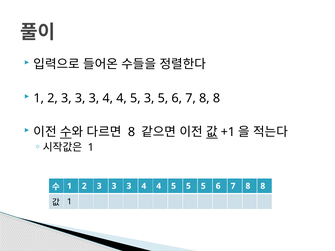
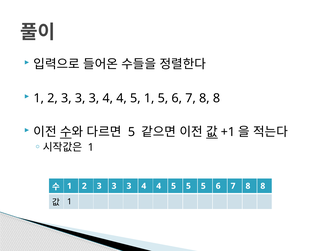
5 3: 3 -> 1
8 at (132, 132): 8 -> 5
